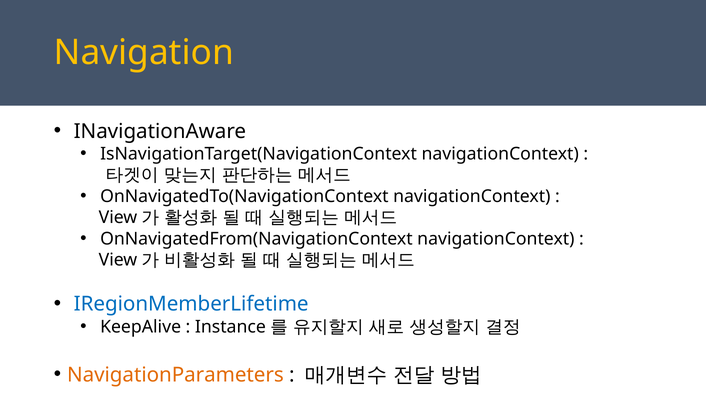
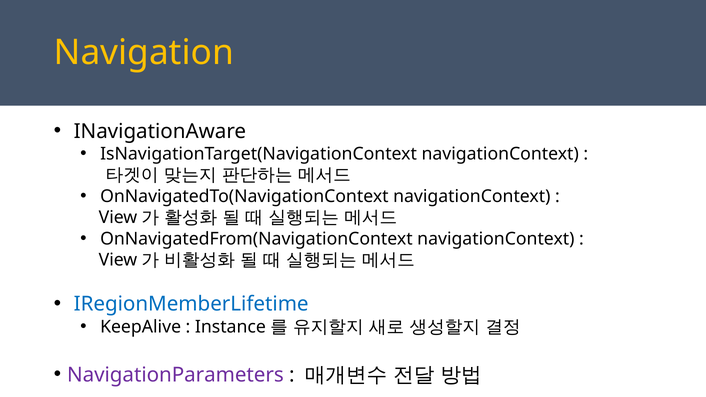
NavigationParameters colour: orange -> purple
